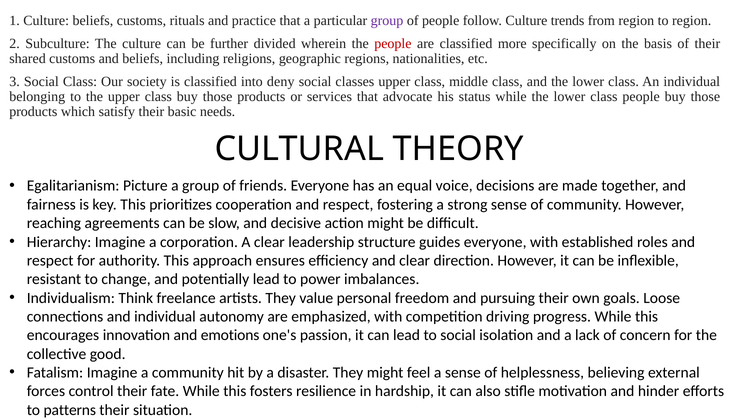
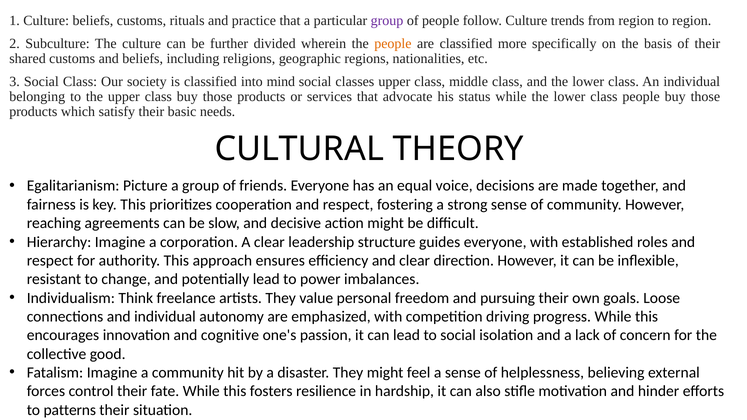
people at (393, 44) colour: red -> orange
deny: deny -> mind
emotions: emotions -> cognitive
